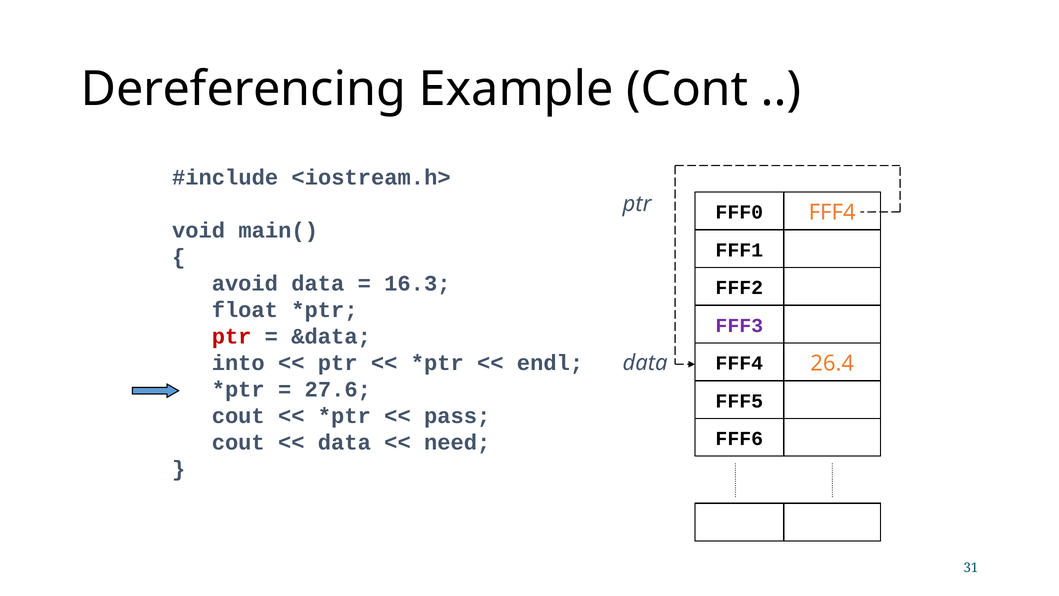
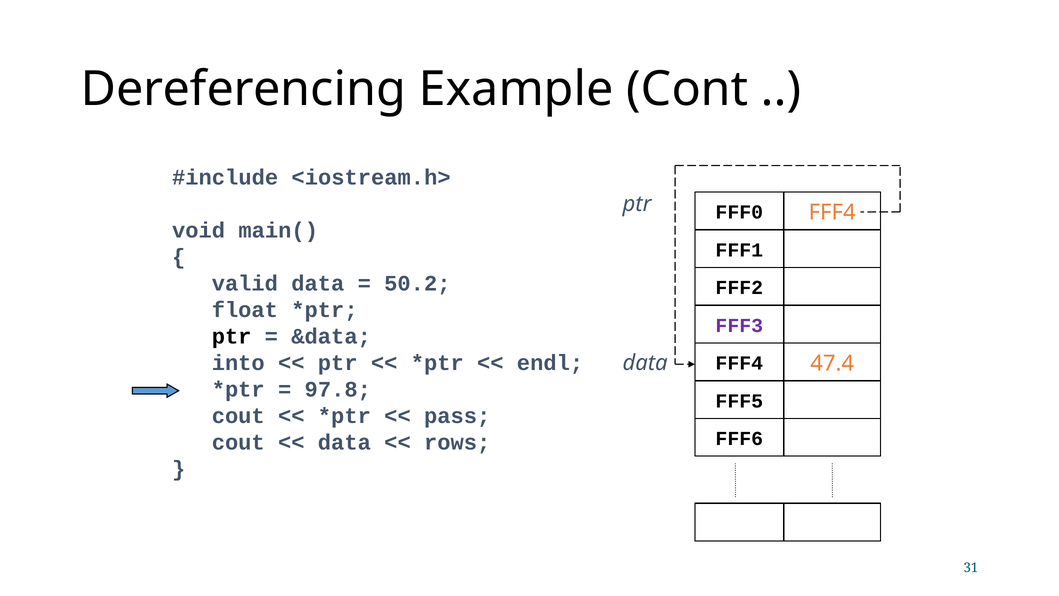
avoid: avoid -> valid
16.3: 16.3 -> 50.2
ptr at (232, 337) colour: red -> black
26.4: 26.4 -> 47.4
27.6: 27.6 -> 97.8
need: need -> rows
